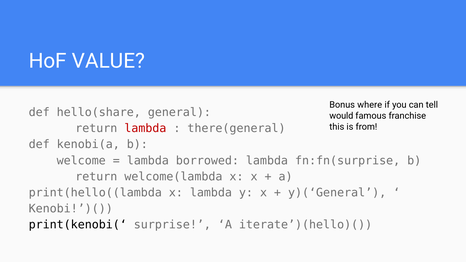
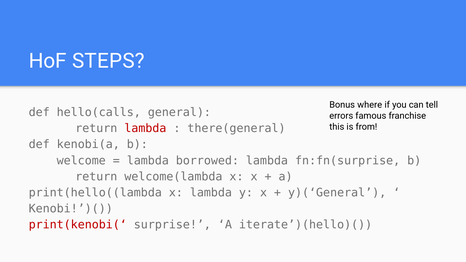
VALUE: VALUE -> STEPS
hello(share: hello(share -> hello(calls
would: would -> errors
print(kenobi(‘ colour: black -> red
